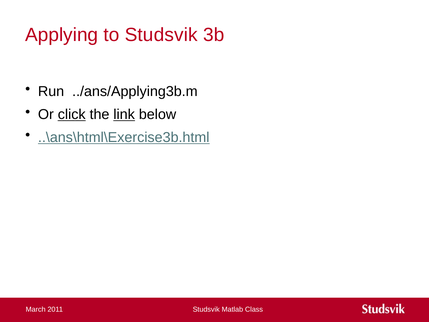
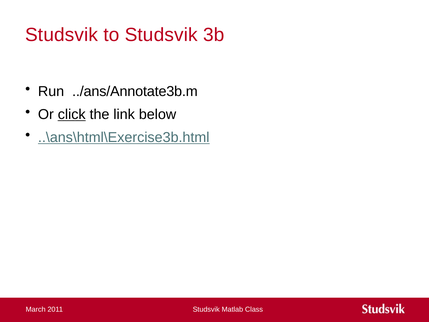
Applying at (62, 35): Applying -> Studsvik
../ans/Applying3b.m: ../ans/Applying3b.m -> ../ans/Annotate3b.m
link underline: present -> none
